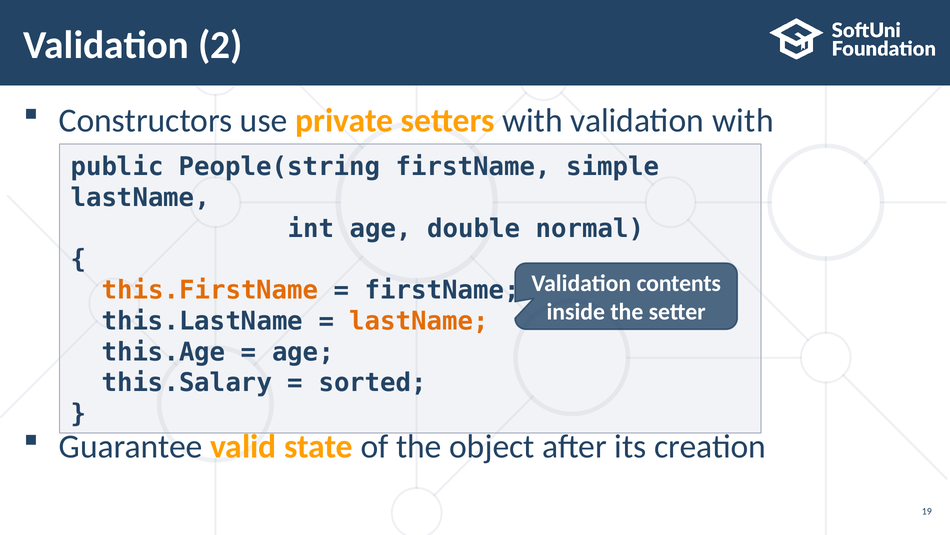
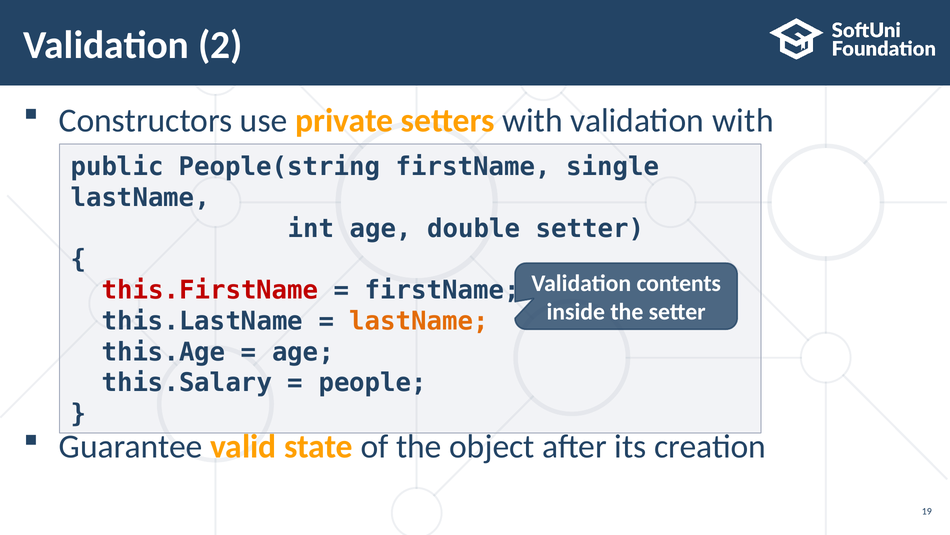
simple: simple -> single
double normal: normal -> setter
this.FirstName colour: orange -> red
sorted: sorted -> people
